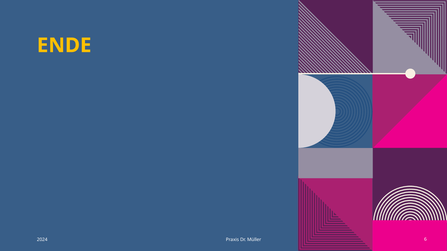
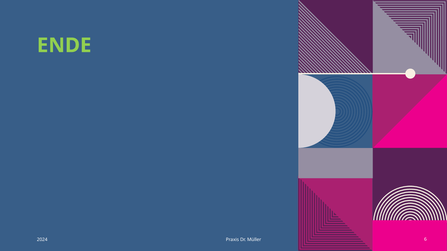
ENDE colour: yellow -> light green
